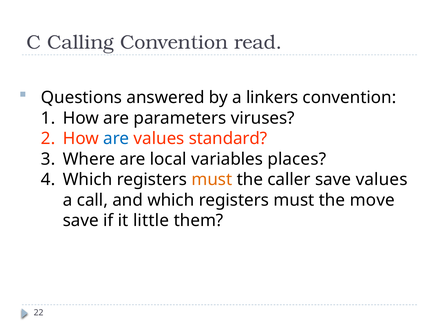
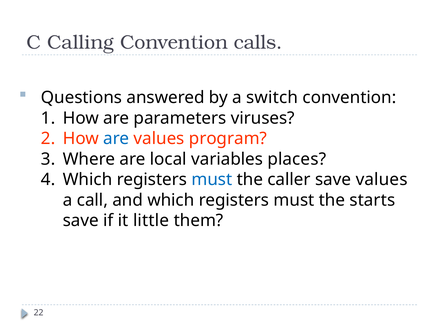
read: read -> calls
linkers: linkers -> switch
standard: standard -> program
must at (212, 180) colour: orange -> blue
move: move -> starts
